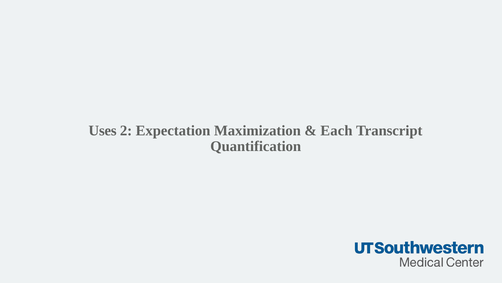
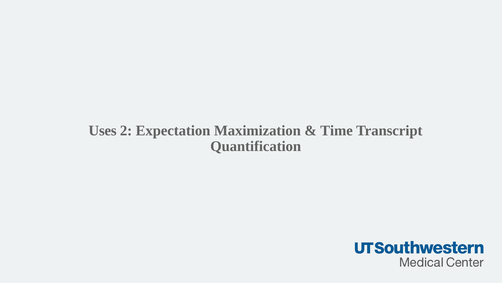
Each: Each -> Time
